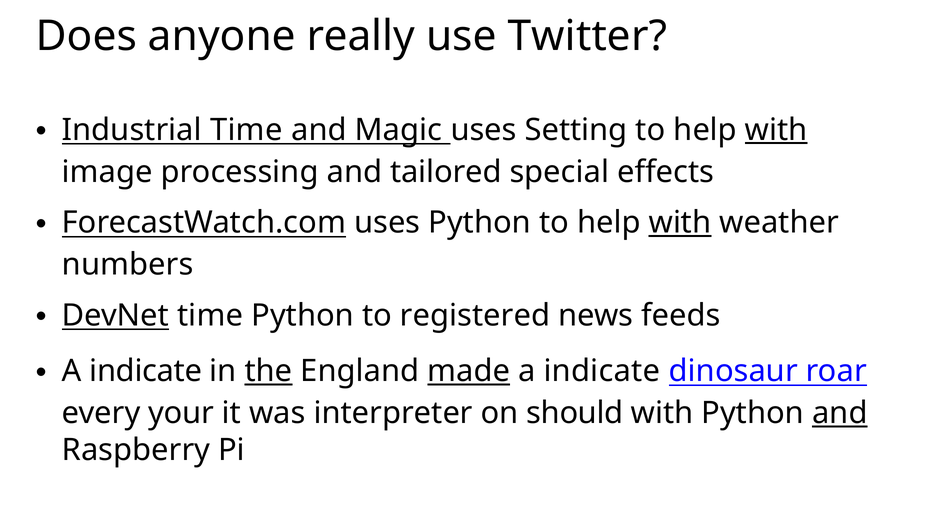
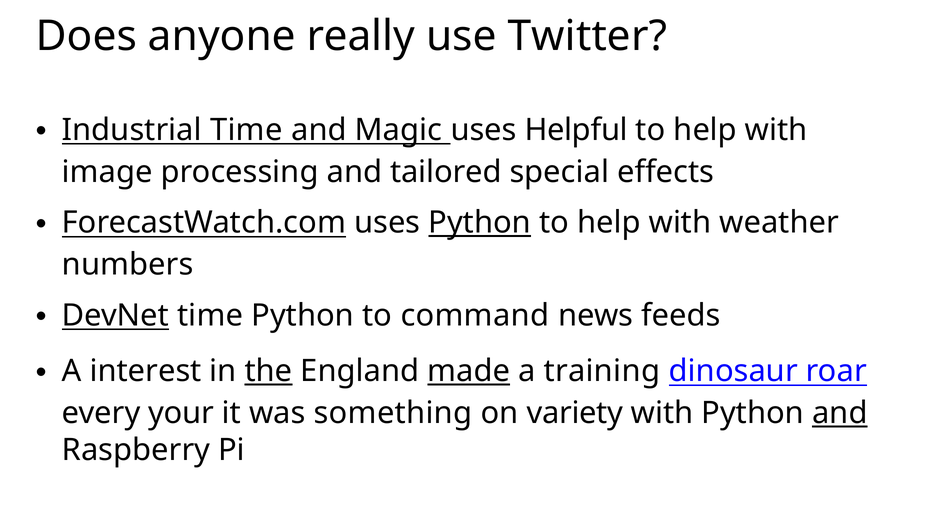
Setting: Setting -> Helpful
with at (776, 130) underline: present -> none
Python at (480, 223) underline: none -> present
with at (680, 223) underline: present -> none
registered: registered -> command
indicate at (146, 371): indicate -> interest
indicate at (602, 371): indicate -> training
interpreter: interpreter -> something
should: should -> variety
